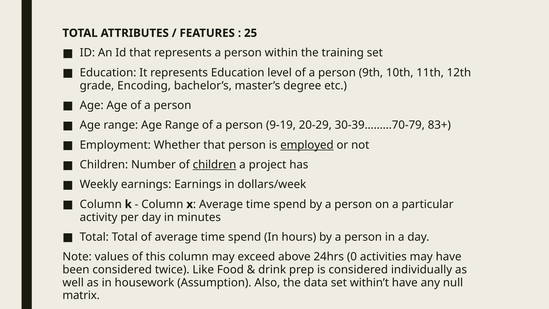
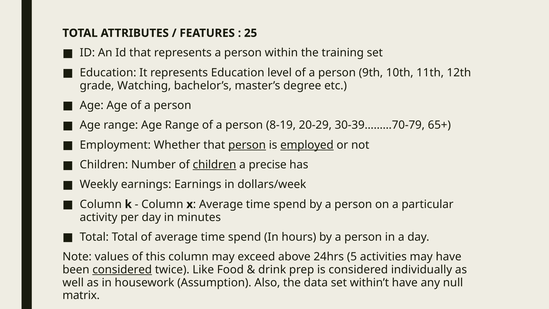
Encoding: Encoding -> Watching
9-19: 9-19 -> 8-19
83+: 83+ -> 65+
person at (247, 145) underline: none -> present
project: project -> precise
0: 0 -> 5
considered at (122, 270) underline: none -> present
